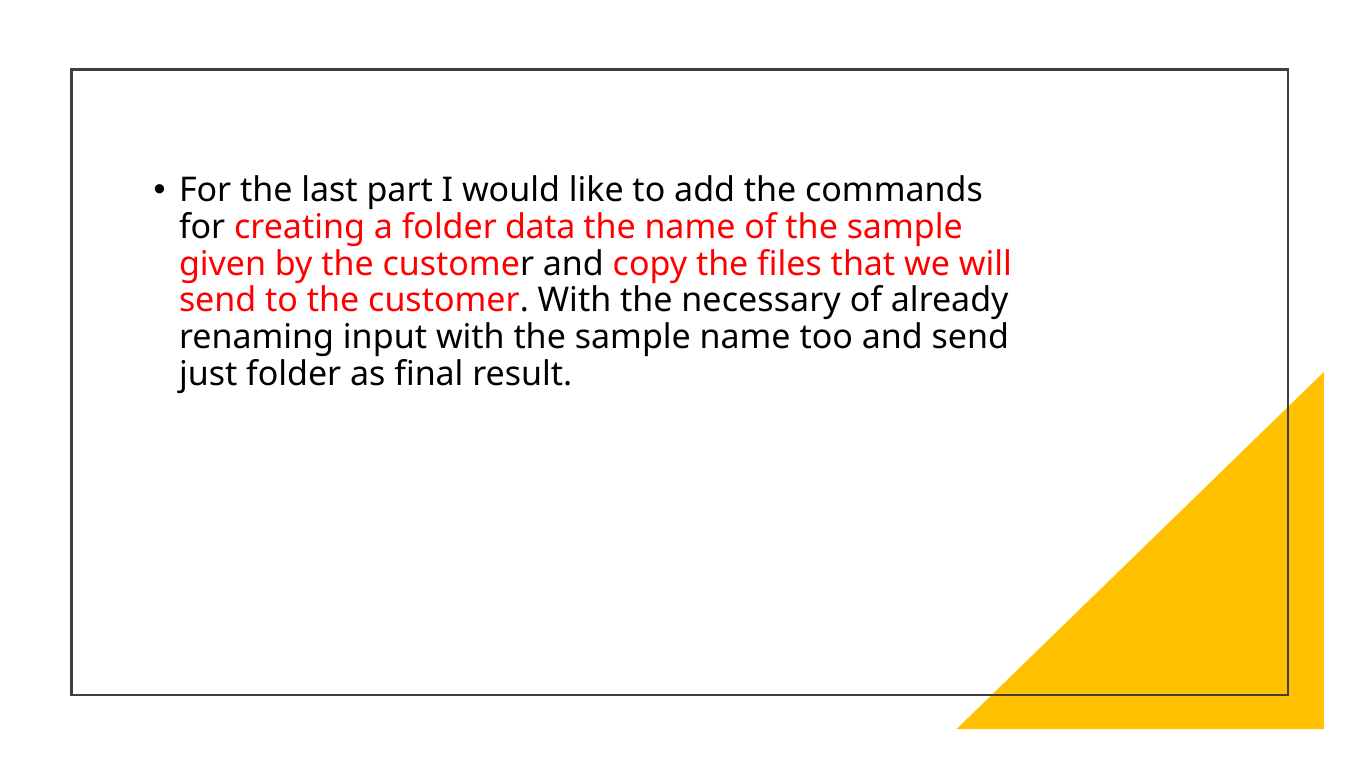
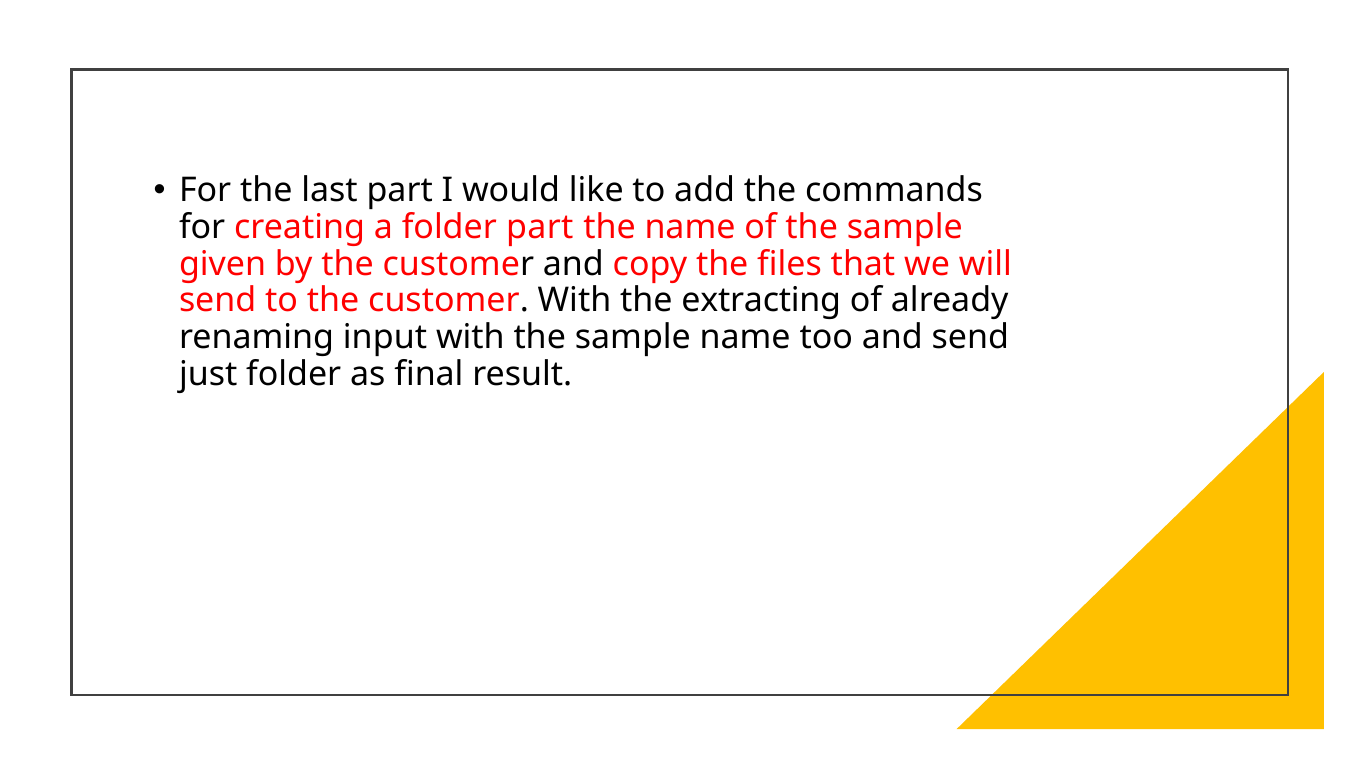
folder data: data -> part
necessary: necessary -> extracting
